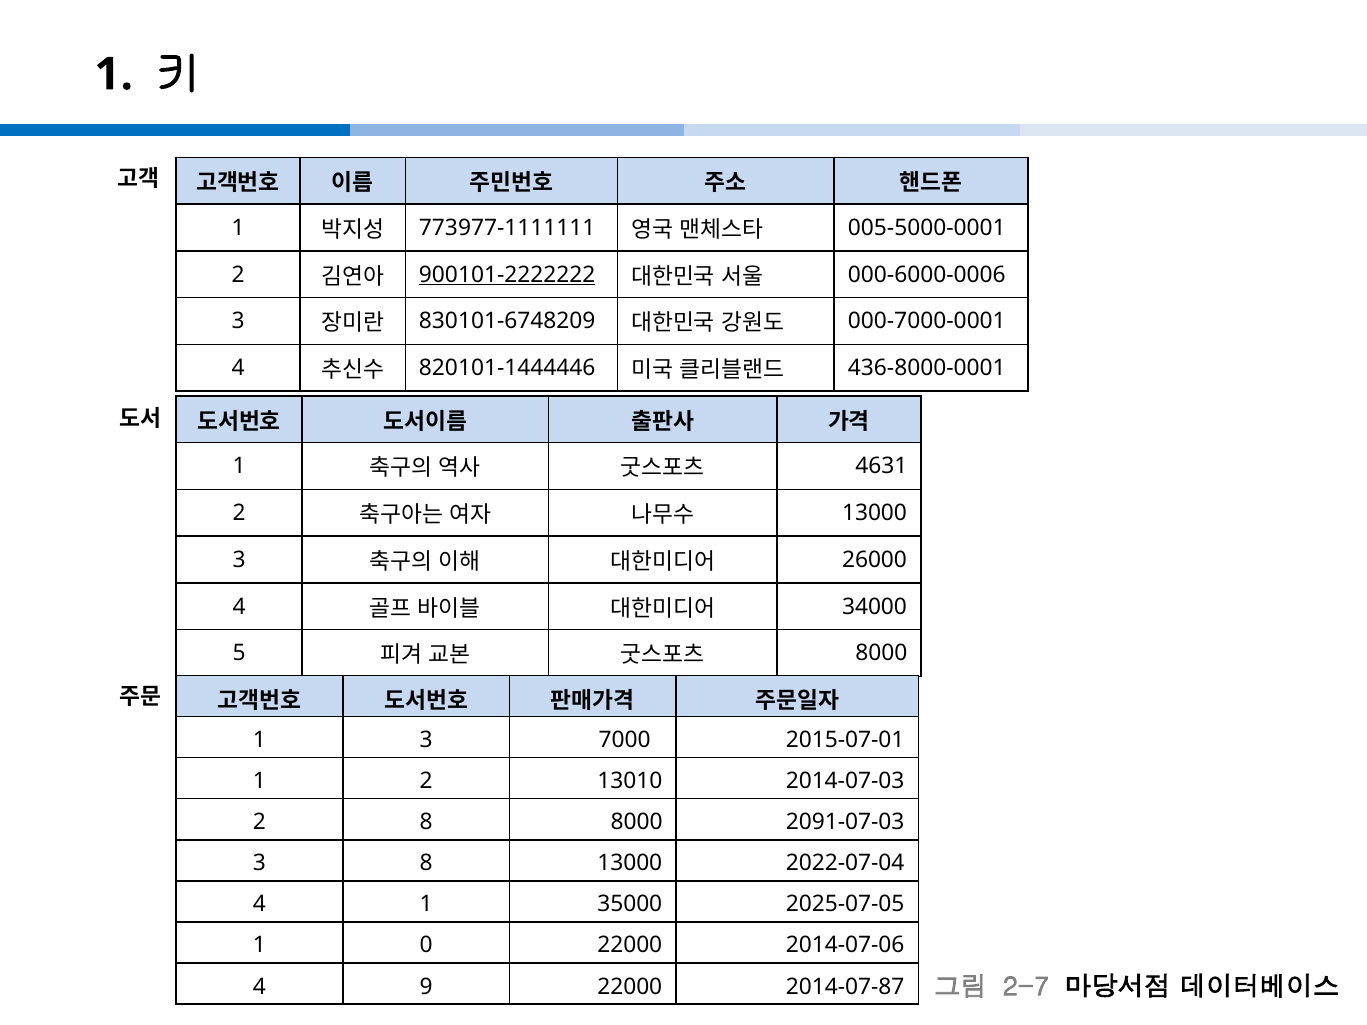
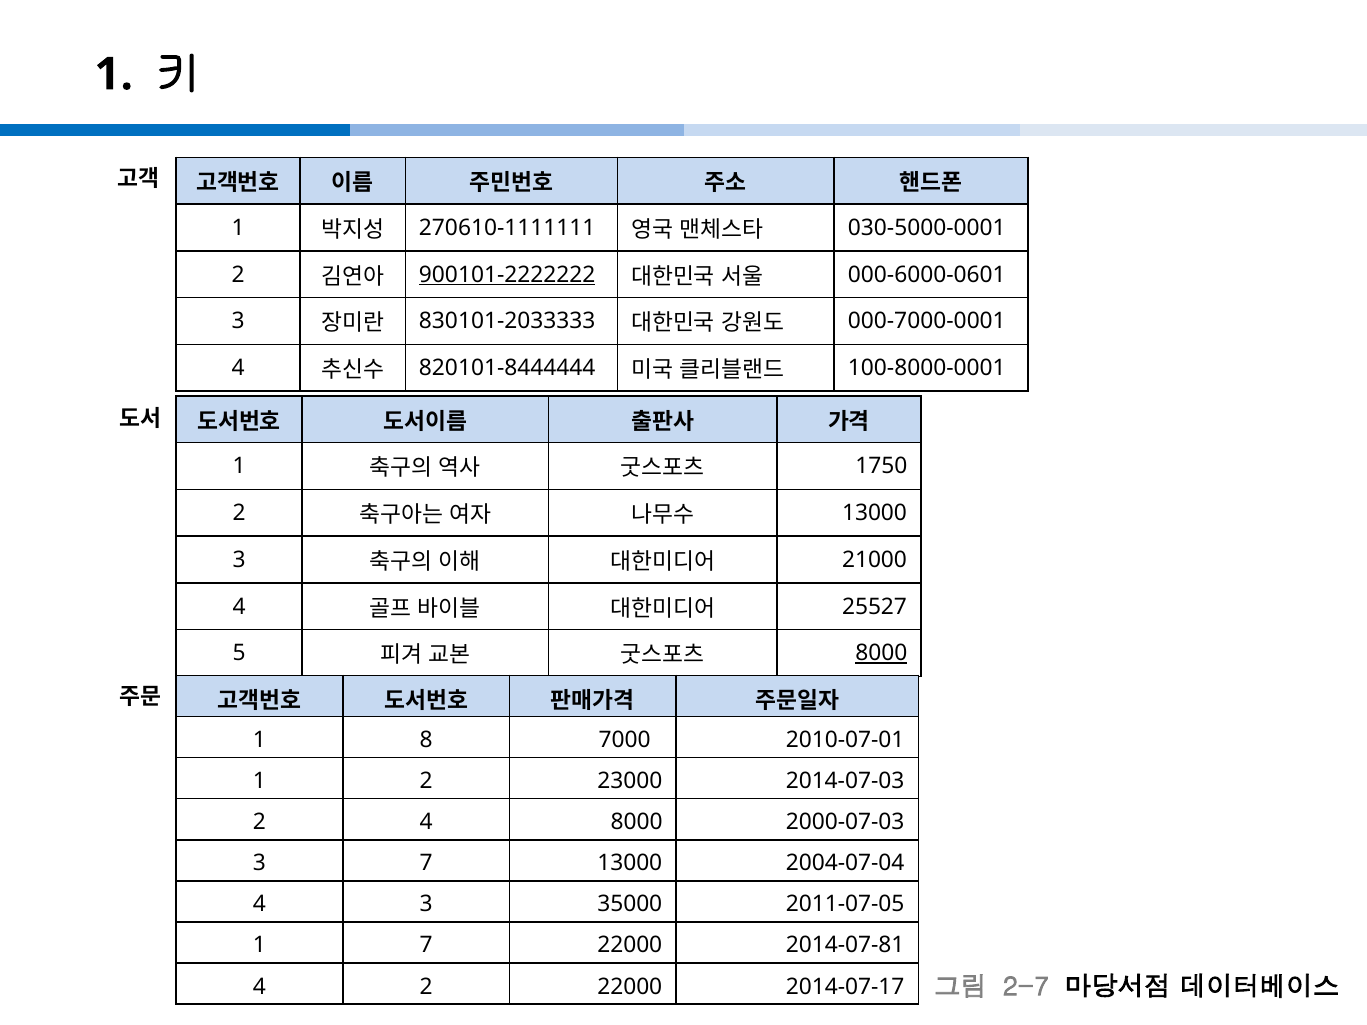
773977-1111111: 773977-1111111 -> 270610-1111111
005-5000-0001: 005-5000-0001 -> 030-5000-0001
000-6000-0006: 000-6000-0006 -> 000-6000-0601
830101-6748209: 830101-6748209 -> 830101-2033333
820101-1444446: 820101-1444446 -> 820101-8444444
436-8000-0001: 436-8000-0001 -> 100-8000-0001
4631: 4631 -> 1750
26000: 26000 -> 21000
34000: 34000 -> 25527
8000 at (881, 654) underline: none -> present
1 3: 3 -> 8
2015-07-01: 2015-07-01 -> 2010-07-01
13010: 13010 -> 23000
2 8: 8 -> 4
2091-07-03: 2091-07-03 -> 2000-07-03
3 8: 8 -> 7
2022-07-04: 2022-07-04 -> 2004-07-04
4 1: 1 -> 3
2025-07-05: 2025-07-05 -> 2011-07-05
1 0: 0 -> 7
2014-07-06: 2014-07-06 -> 2014-07-81
4 9: 9 -> 2
2014-07-87: 2014-07-87 -> 2014-07-17
